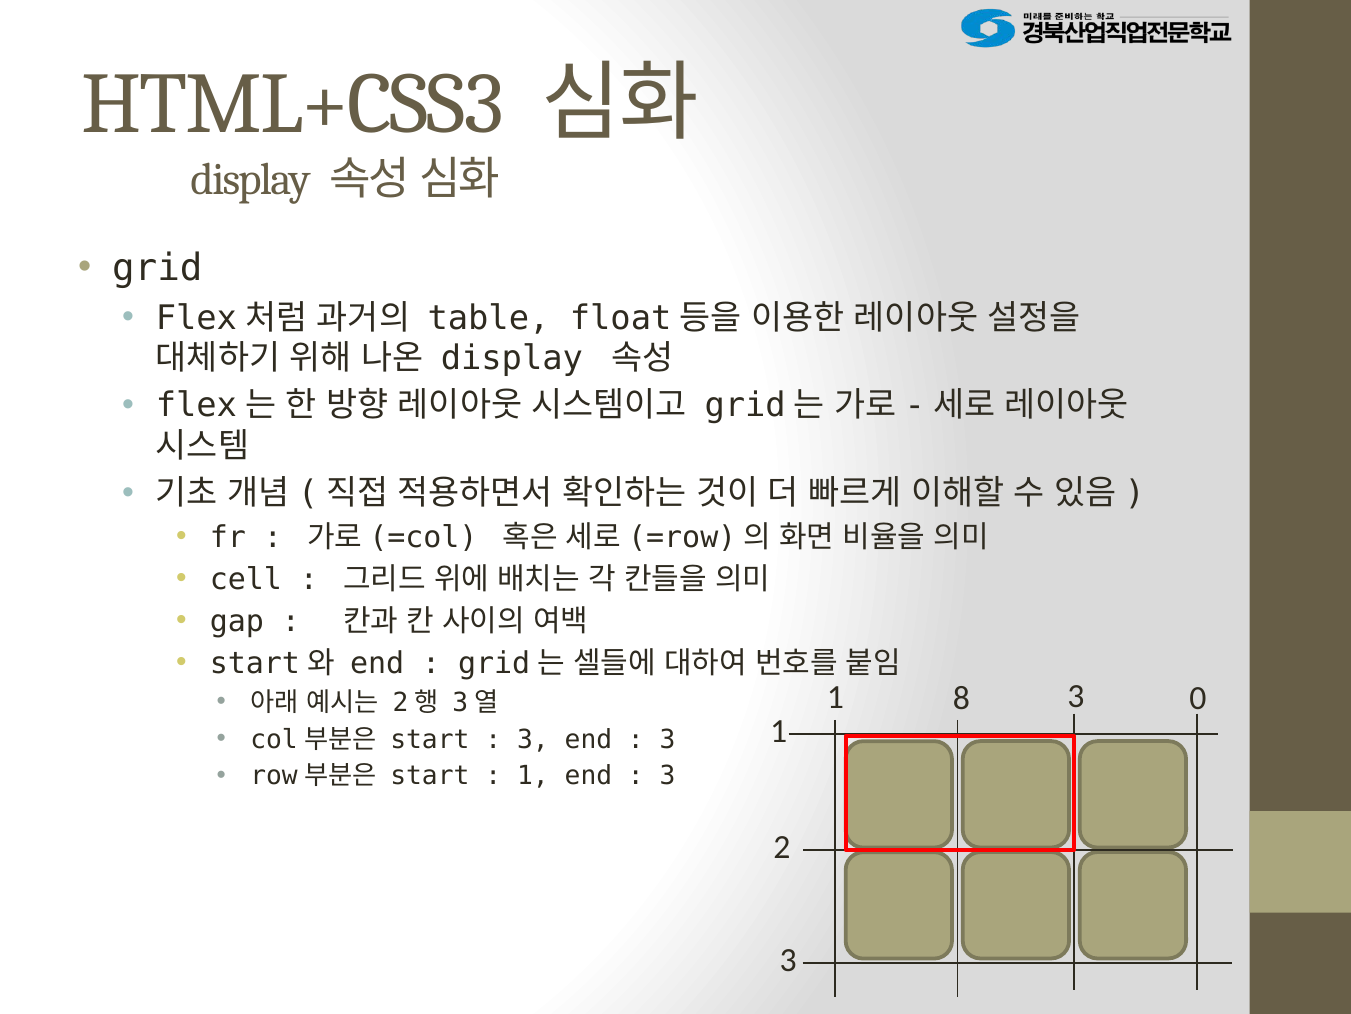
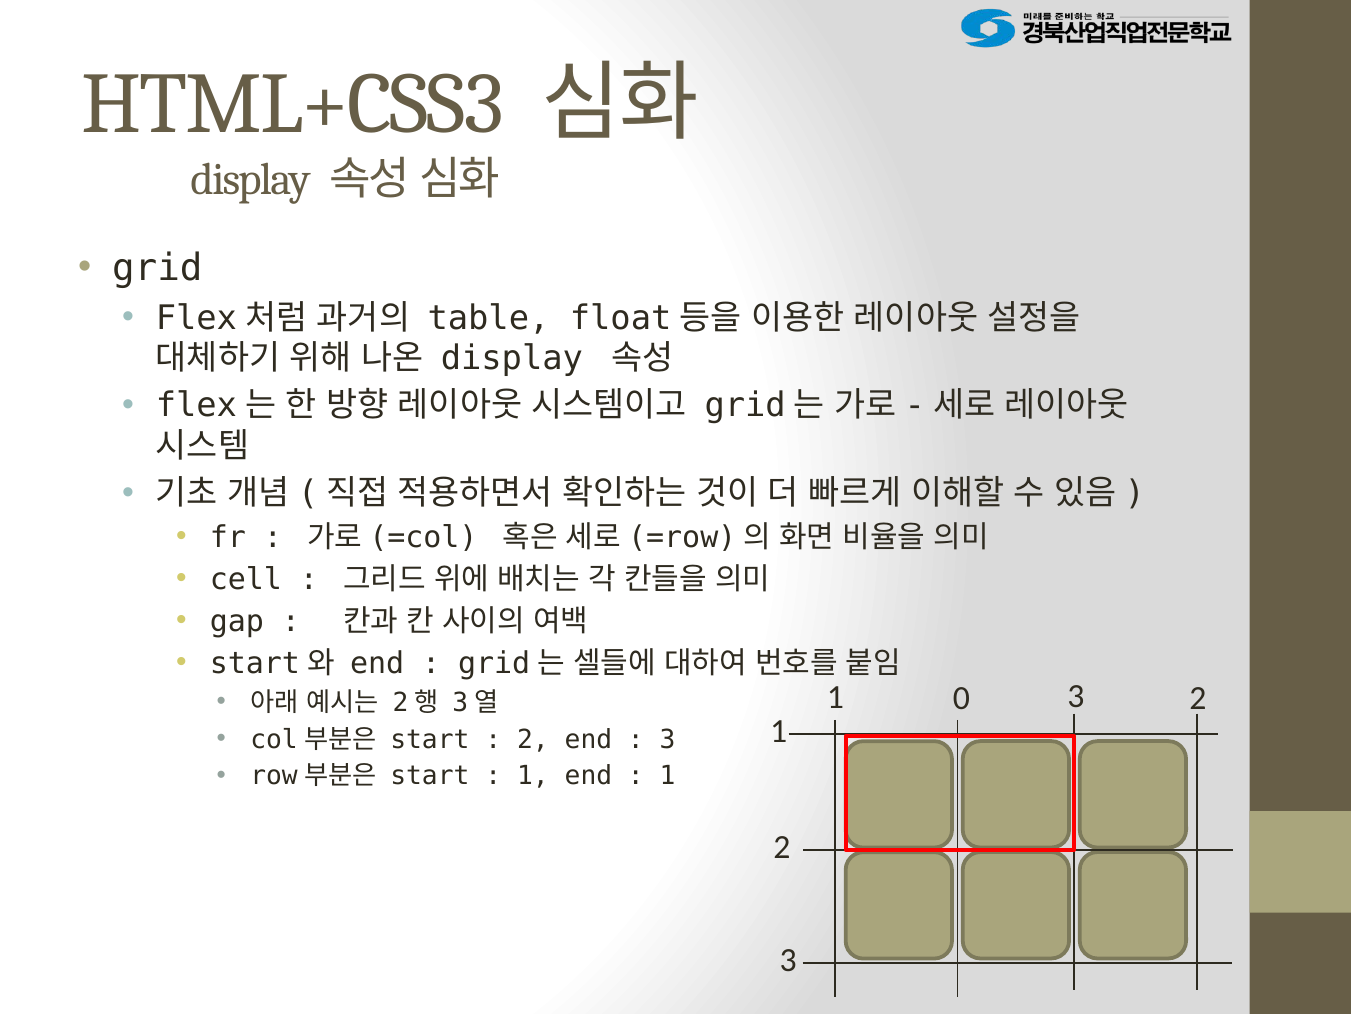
8: 8 -> 0
3 0: 0 -> 2
3 at (533, 739): 3 -> 2
3 at (668, 776): 3 -> 1
